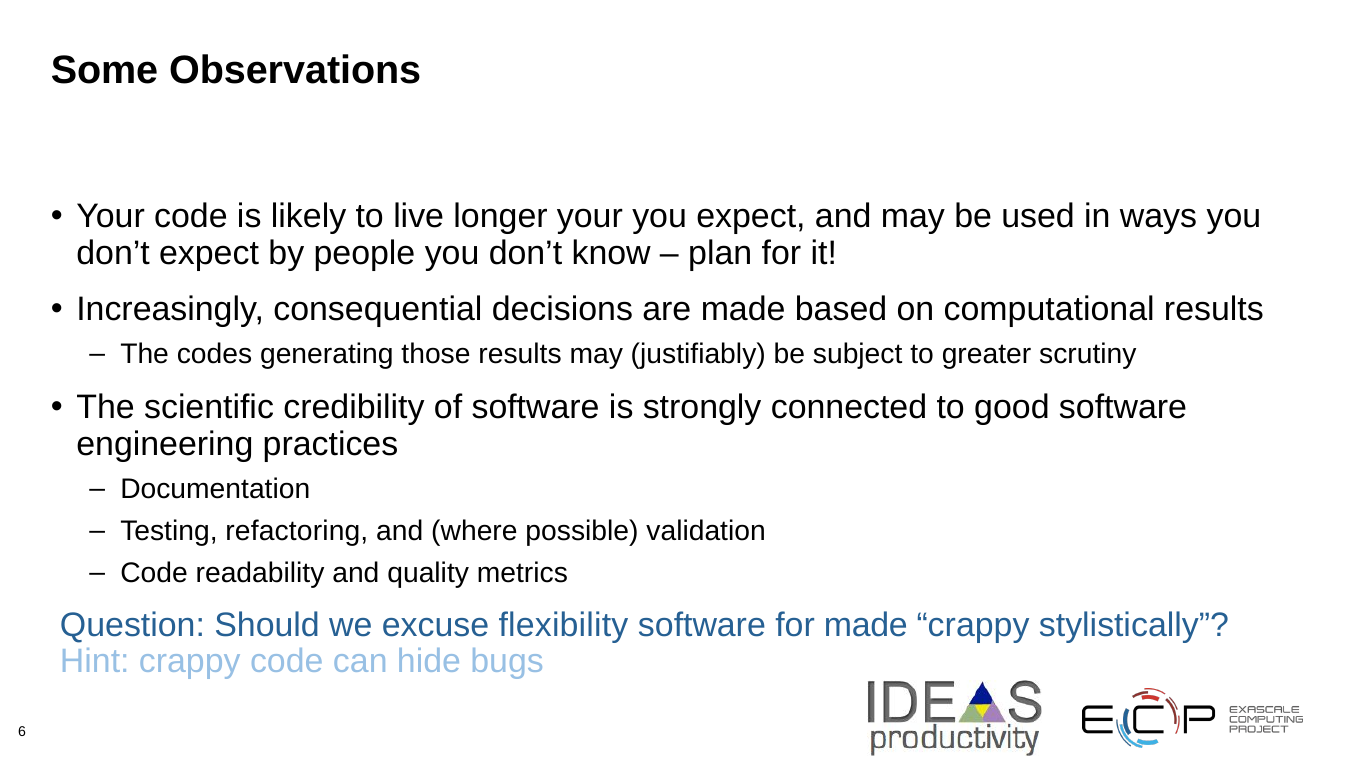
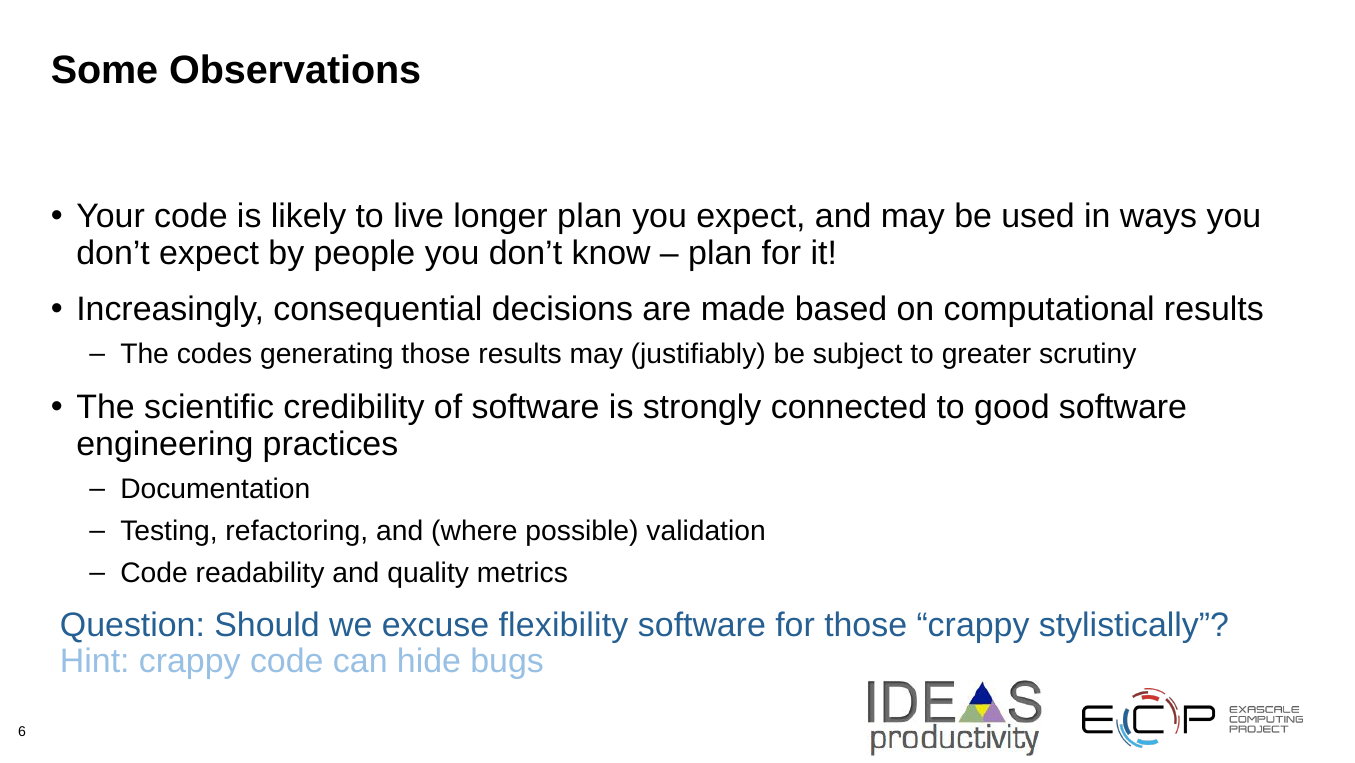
longer your: your -> plan
for made: made -> those
